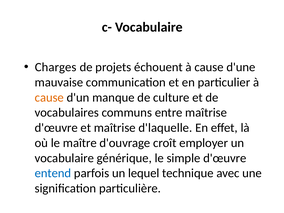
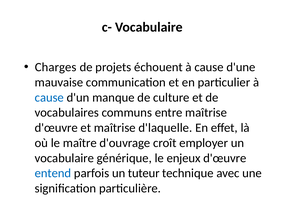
cause at (49, 97) colour: orange -> blue
simple: simple -> enjeux
lequel: lequel -> tuteur
